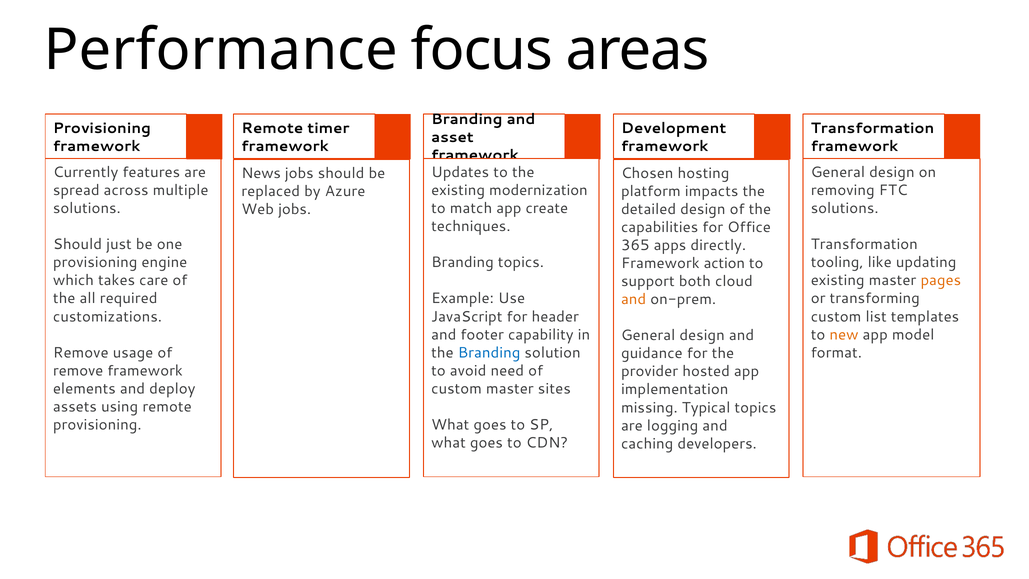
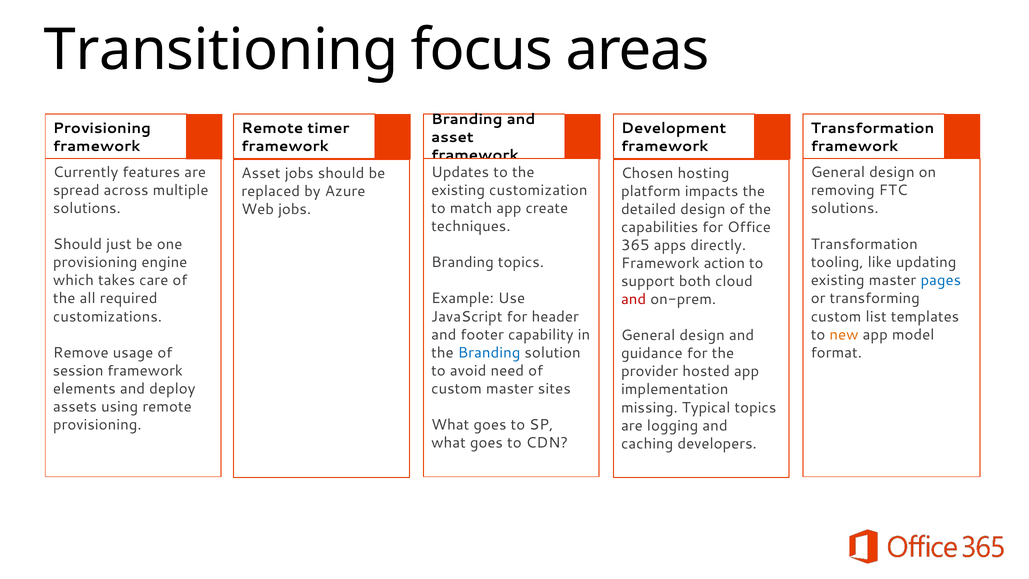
Performance: Performance -> Transitioning
News at (261, 173): News -> Asset
modernization: modernization -> customization
pages colour: orange -> blue
and at (634, 299) colour: orange -> red
remove at (78, 371): remove -> session
